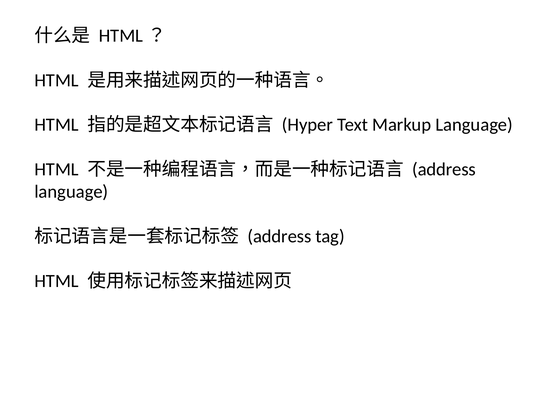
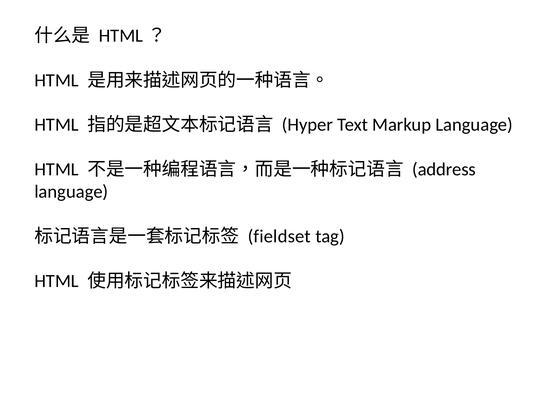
address at (279, 237): address -> fieldset
